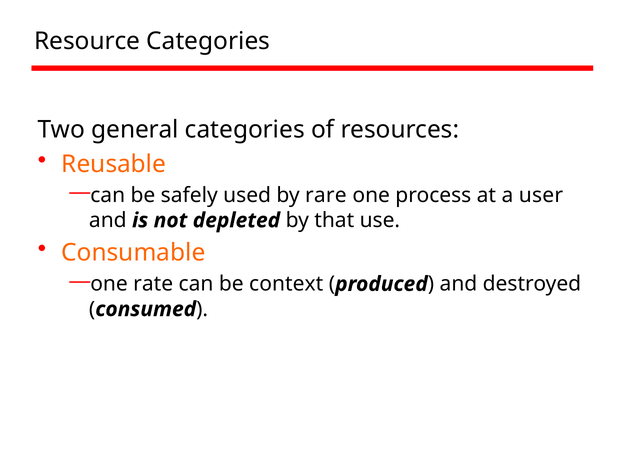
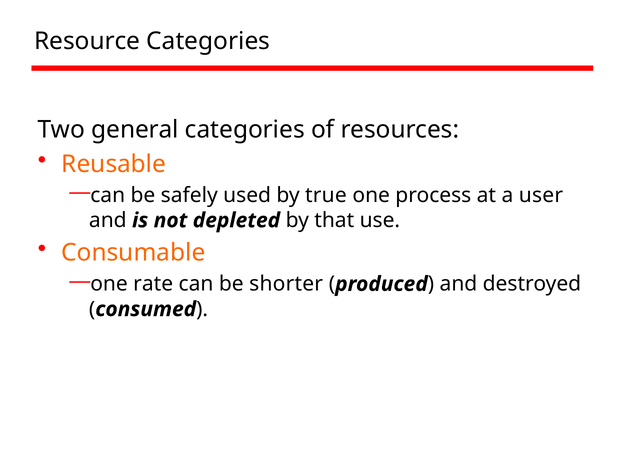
rare: rare -> true
context: context -> shorter
